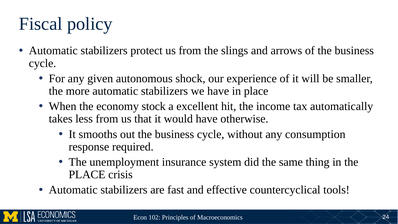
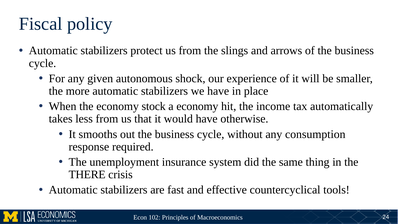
a excellent: excellent -> economy
PLACE at (87, 175): PLACE -> THERE
